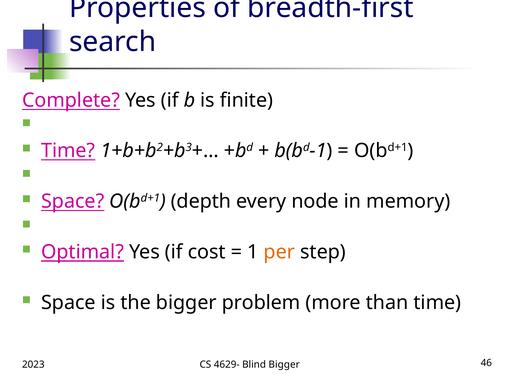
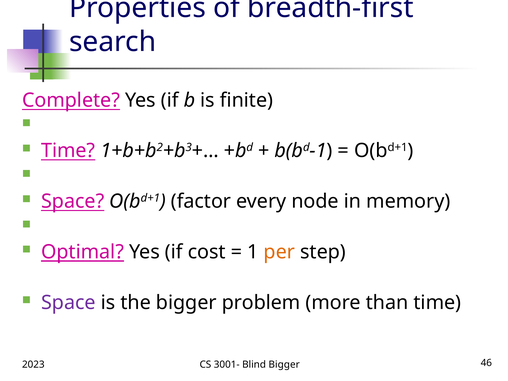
depth: depth -> factor
Space at (68, 303) colour: black -> purple
4629-: 4629- -> 3001-
